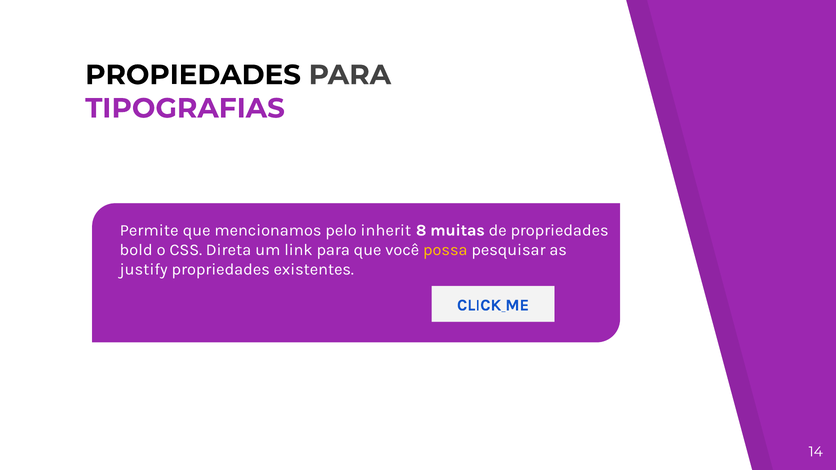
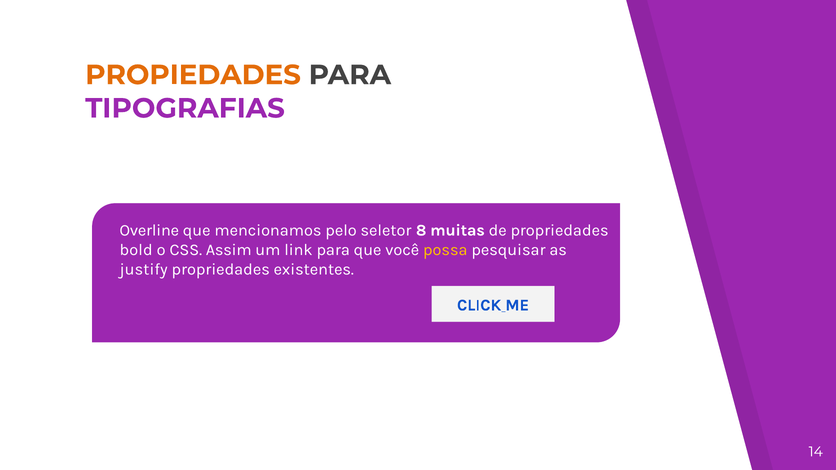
PROPIEDADES colour: black -> orange
Permite: Permite -> Overline
inherit: inherit -> seletor
Direta: Direta -> Assim
